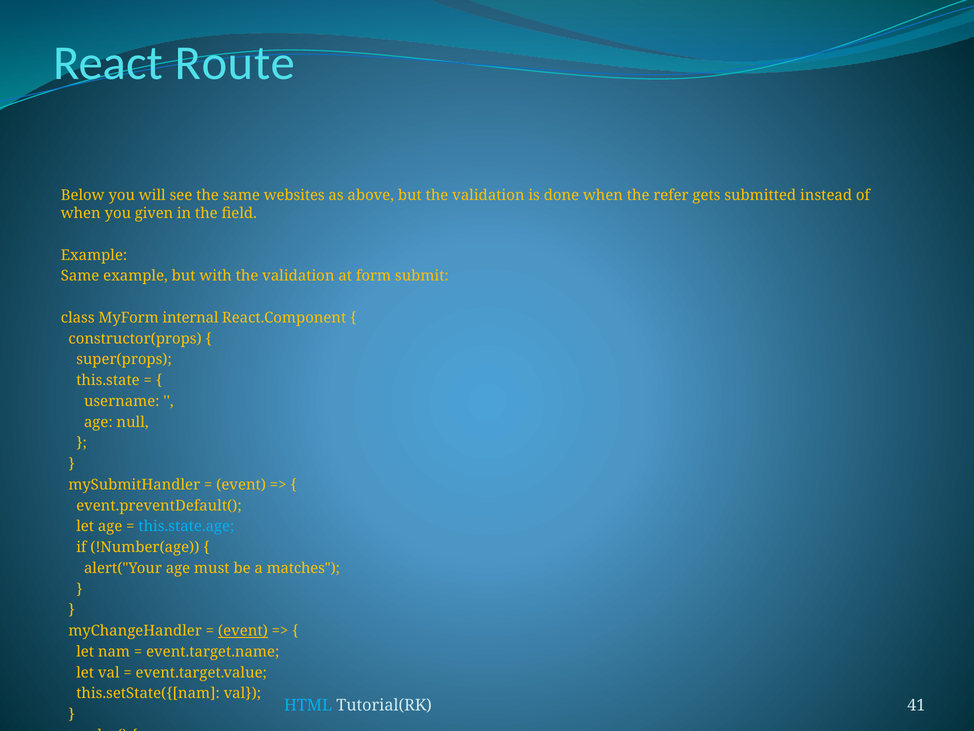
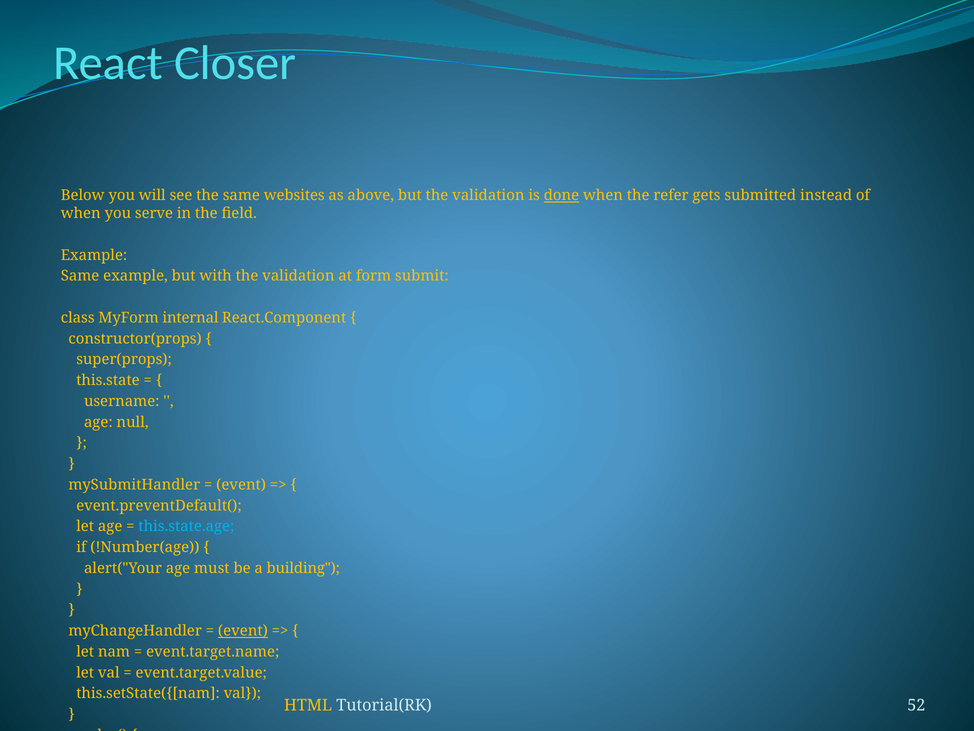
Route: Route -> Closer
done underline: none -> present
given: given -> serve
matches: matches -> building
HTML colour: light blue -> yellow
41: 41 -> 52
